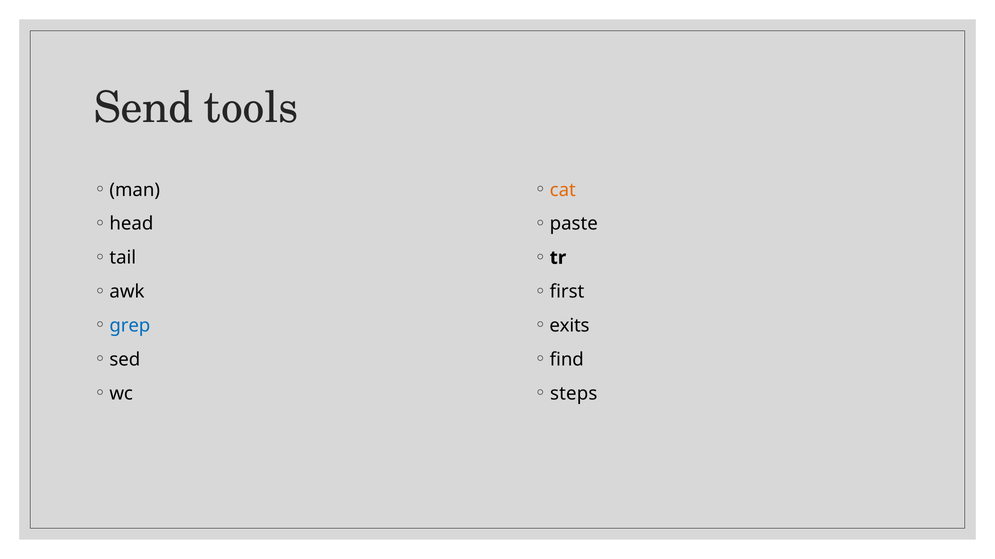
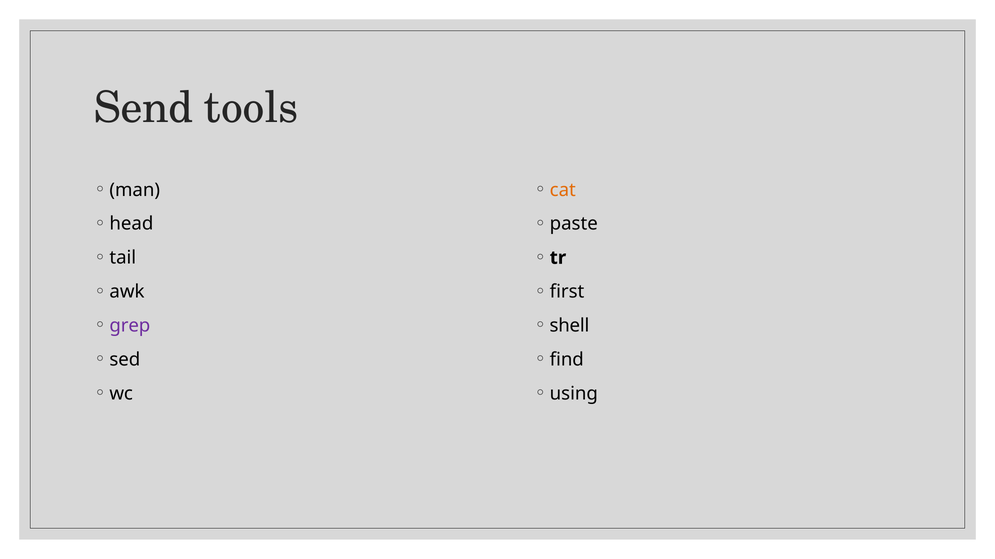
grep colour: blue -> purple
exits: exits -> shell
steps: steps -> using
